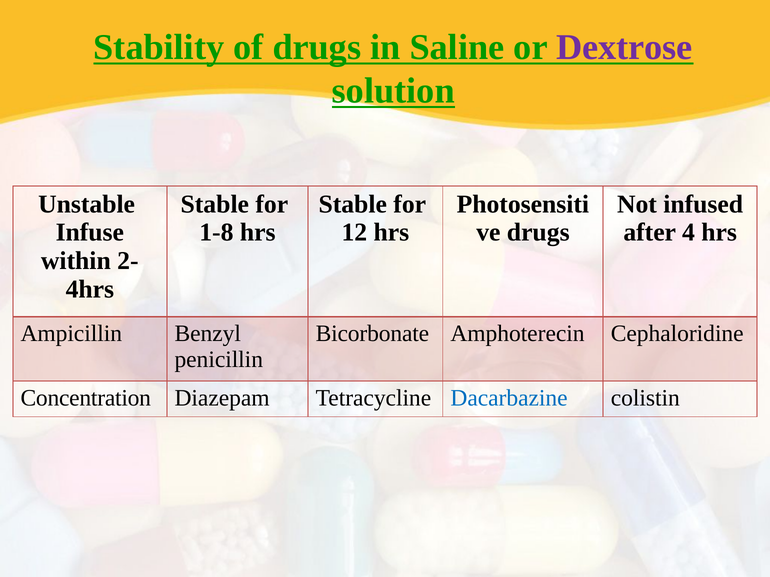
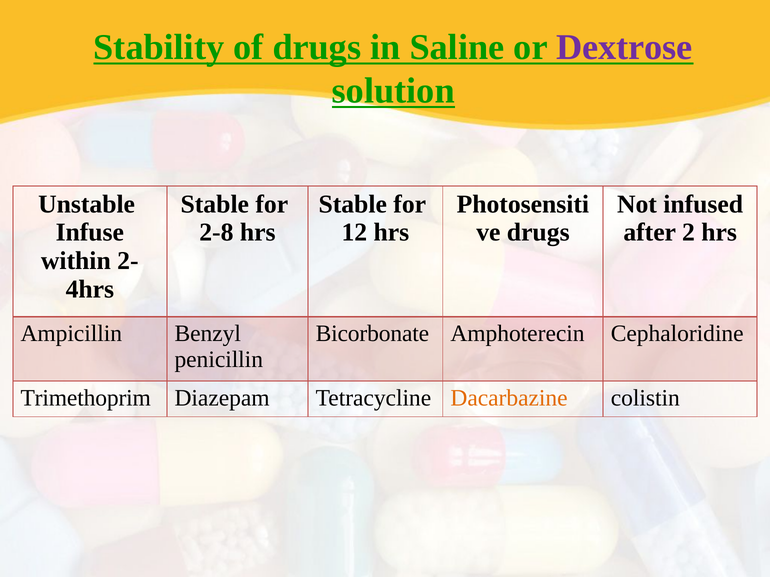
1-8: 1-8 -> 2-8
4: 4 -> 2
Concentration: Concentration -> Trimethoprim
Dacarbazine colour: blue -> orange
